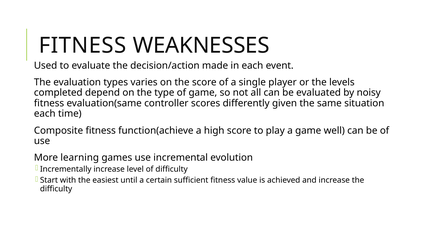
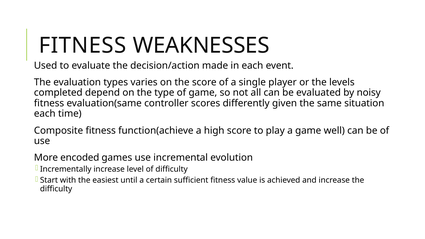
learning: learning -> encoded
